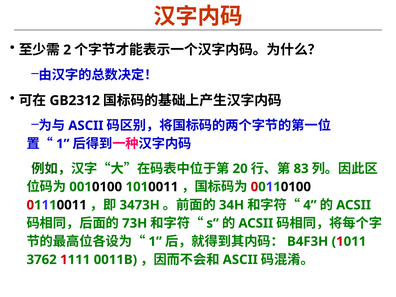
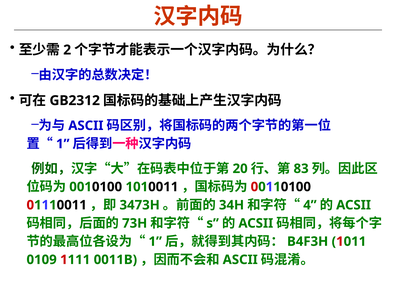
3762: 3762 -> 0109
